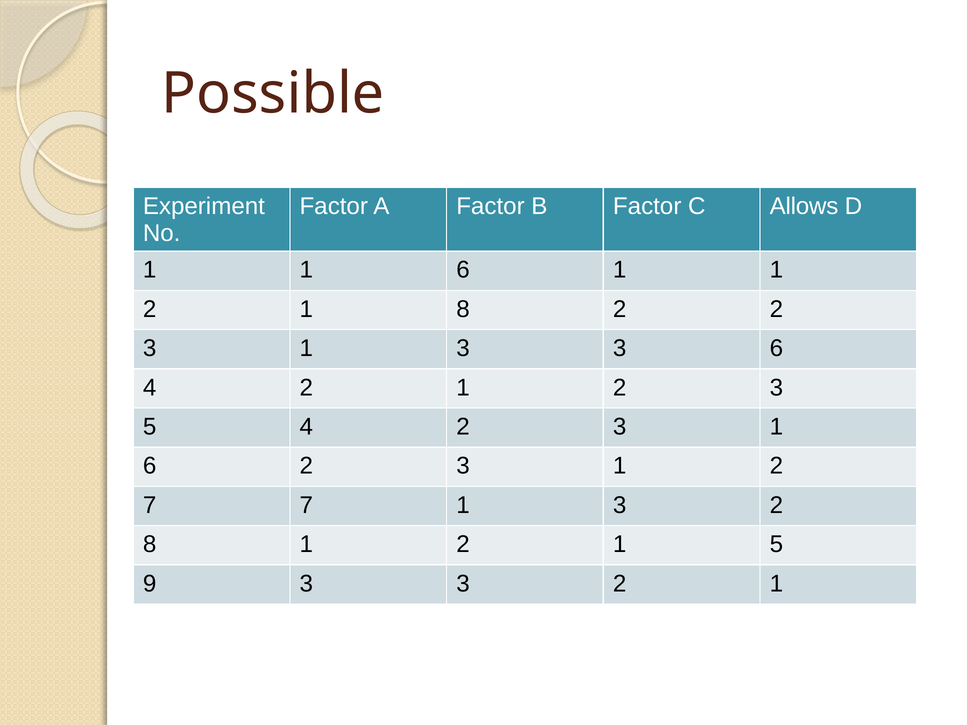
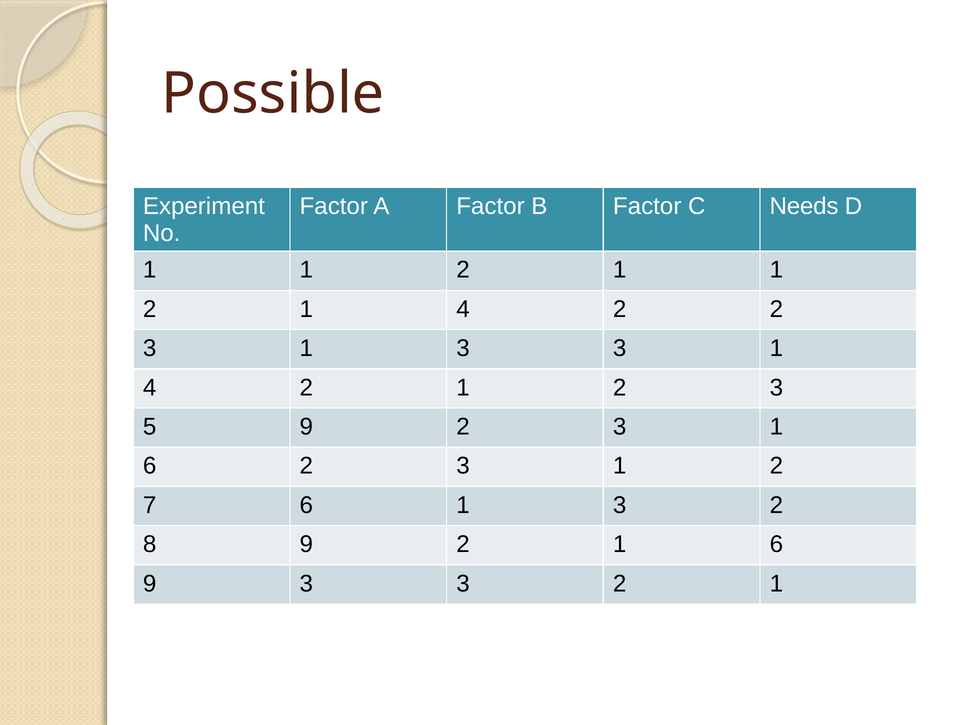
Allows: Allows -> Needs
6 at (463, 270): 6 -> 2
2 1 8: 8 -> 4
3 3 6: 6 -> 1
5 4: 4 -> 9
7 7: 7 -> 6
8 1: 1 -> 9
2 1 5: 5 -> 6
